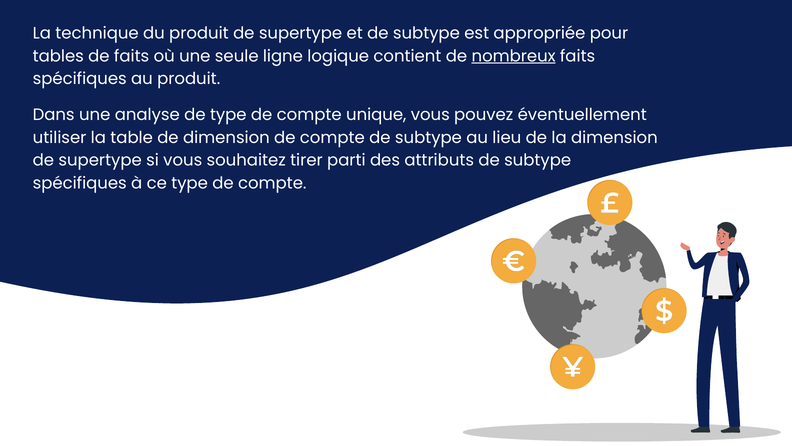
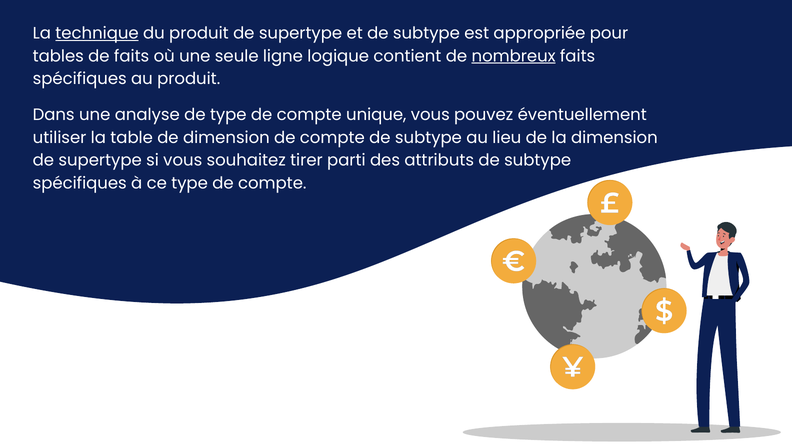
technique underline: none -> present
